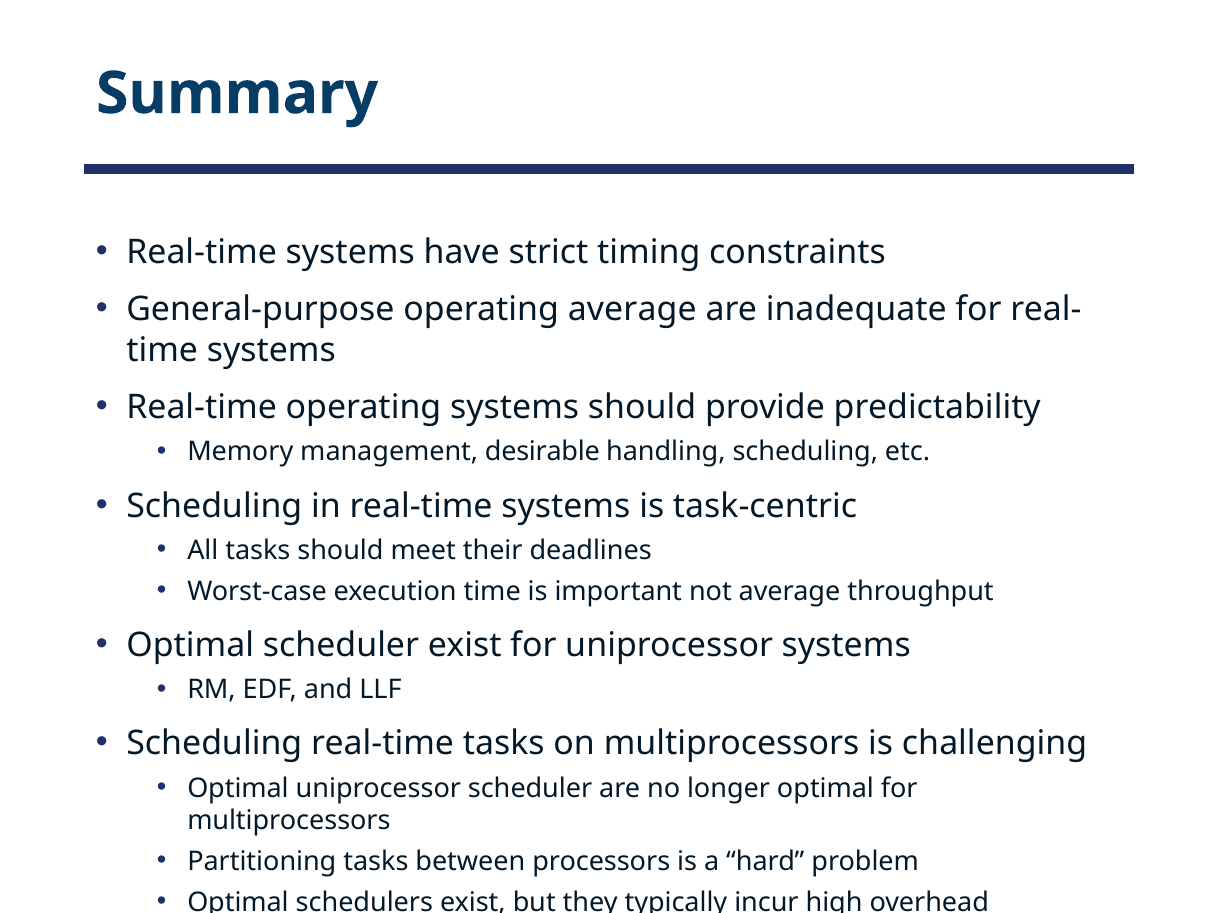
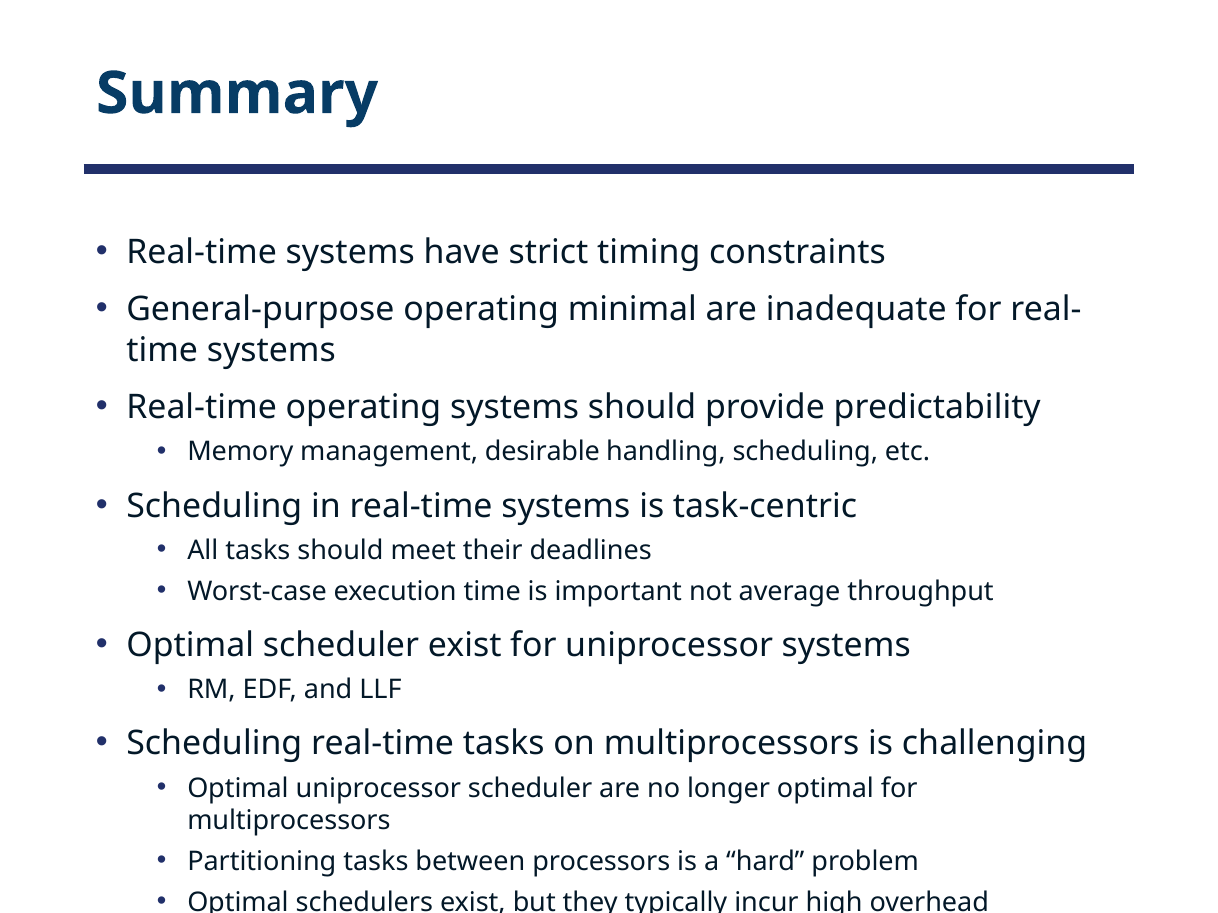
operating average: average -> minimal
